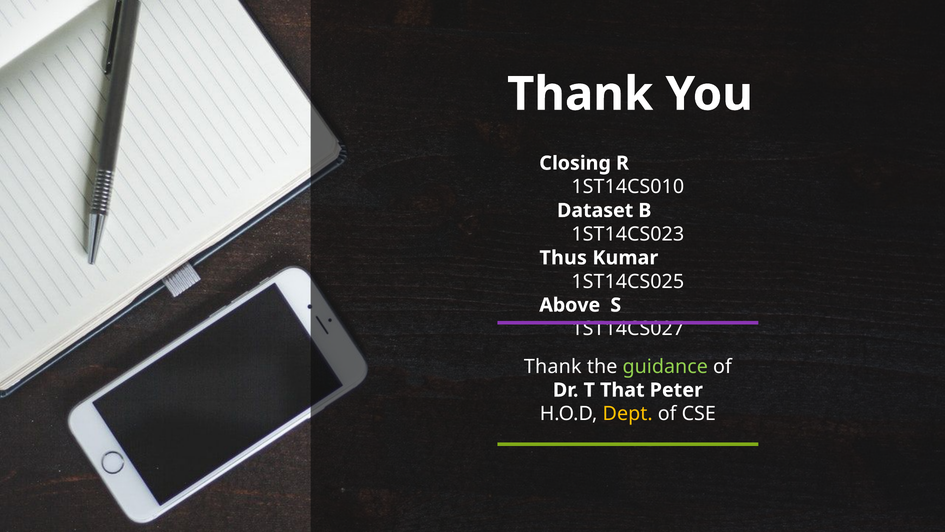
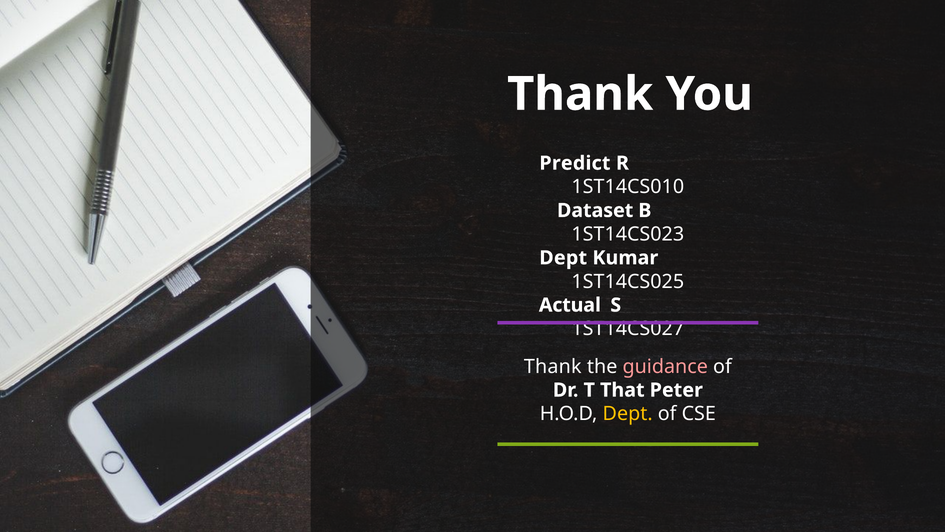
Closing: Closing -> Predict
Thus at (563, 258): Thus -> Dept
Above: Above -> Actual
guidance colour: light green -> pink
